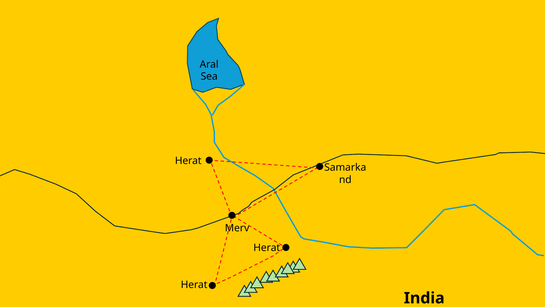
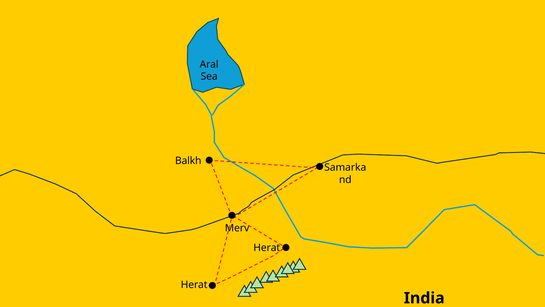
Herat at (188, 161): Herat -> Balkh
